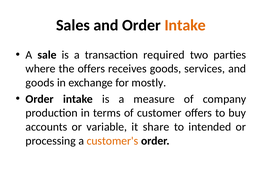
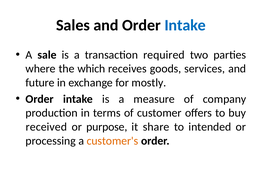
Intake at (185, 25) colour: orange -> blue
the offers: offers -> which
goods at (40, 83): goods -> future
accounts: accounts -> received
variable: variable -> purpose
